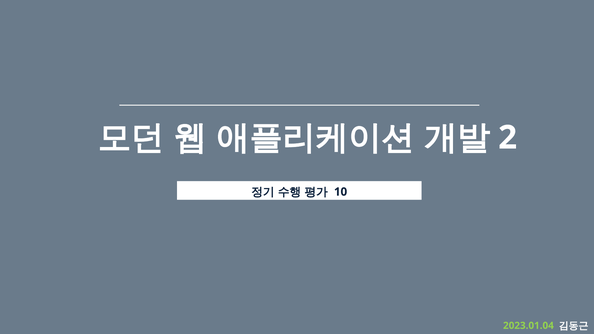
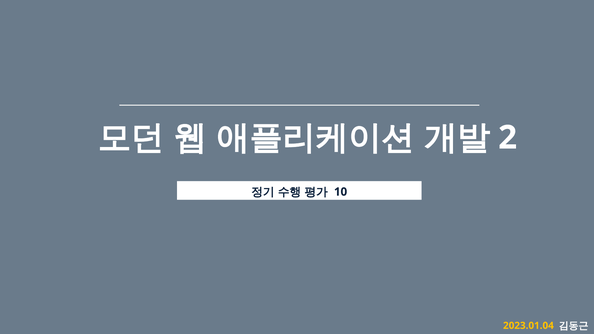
2023.01.04 colour: light green -> yellow
